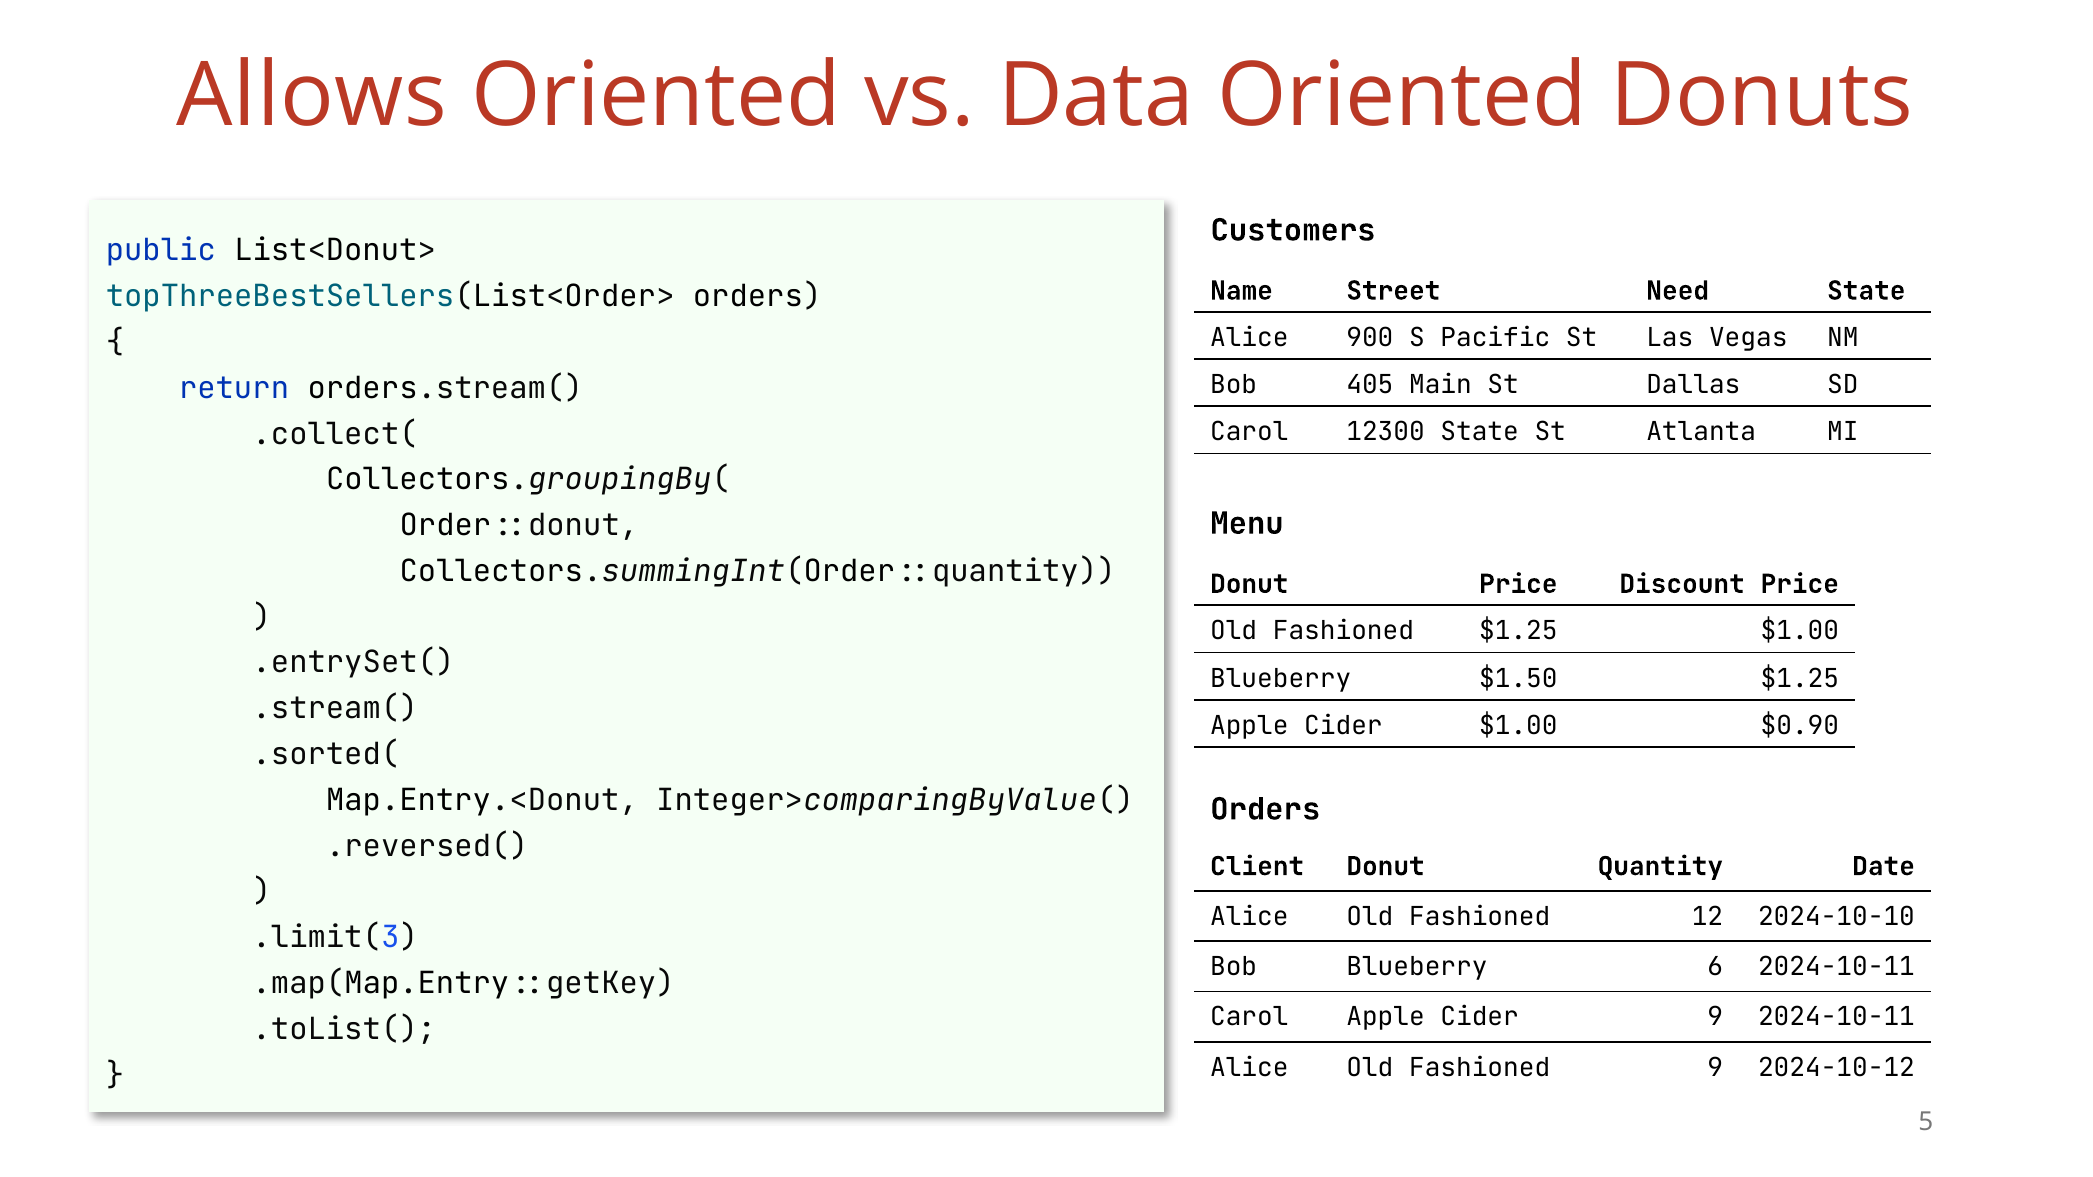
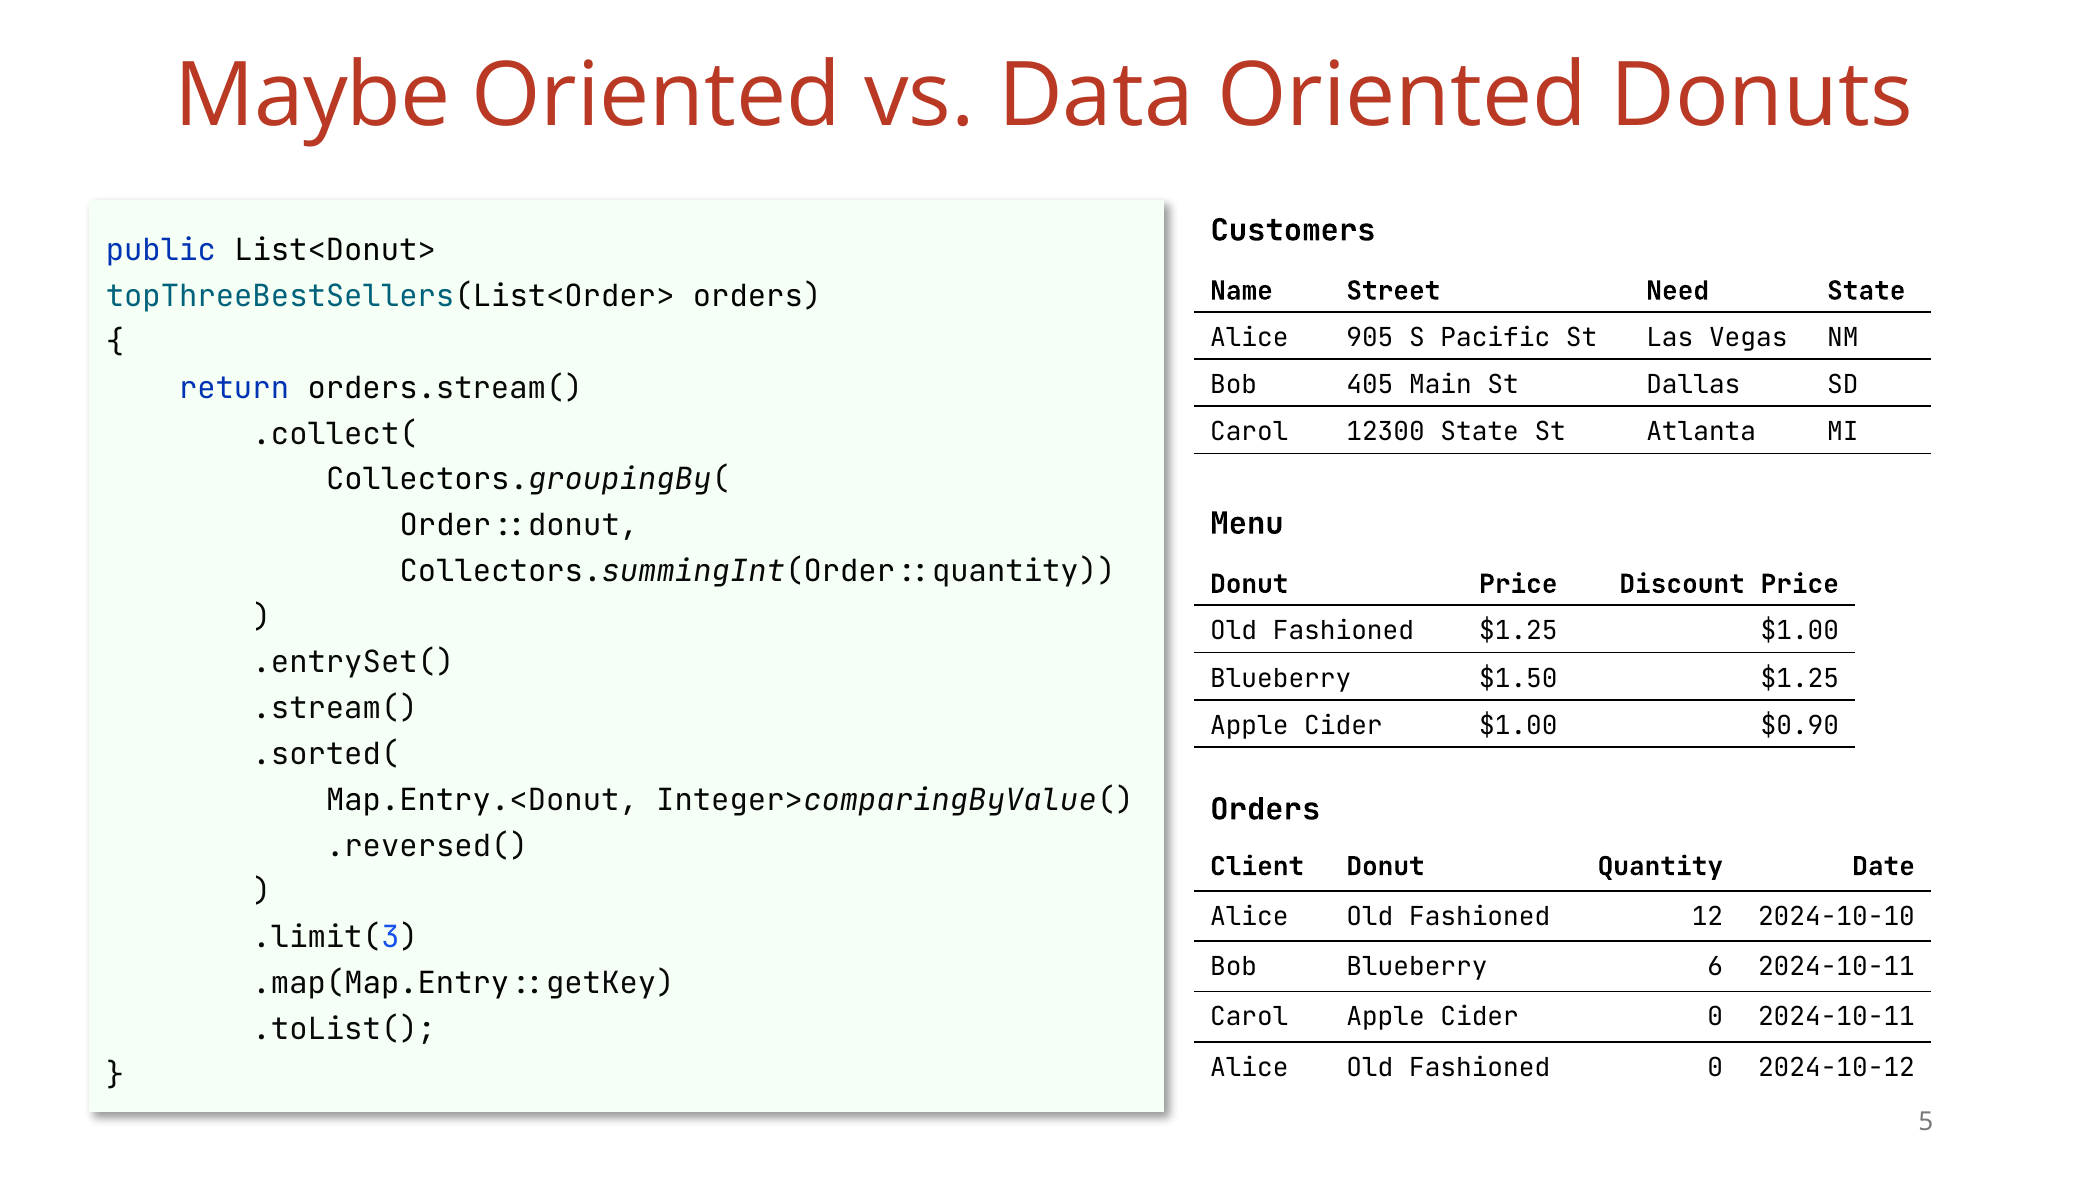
Allows: Allows -> Maybe
900: 900 -> 905
Cider 9: 9 -> 0
Fashioned 9: 9 -> 0
